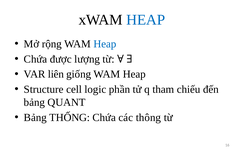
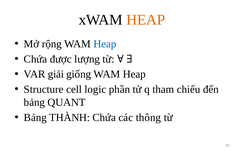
HEAP at (146, 20) colour: blue -> orange
liên: liên -> giải
THỐNG: THỐNG -> THÀNH
